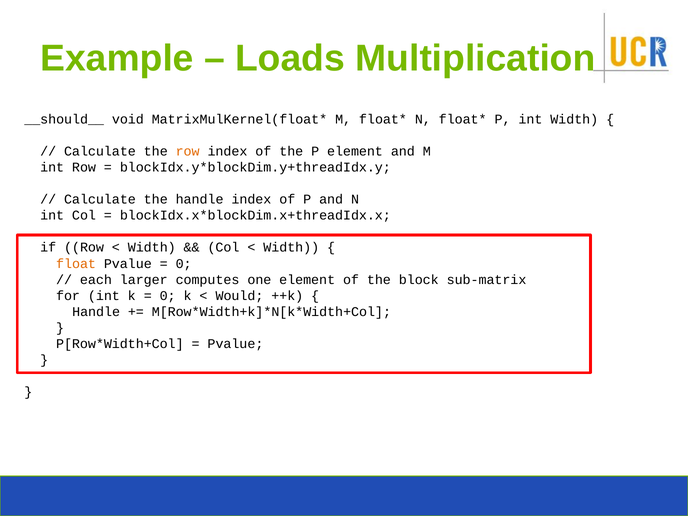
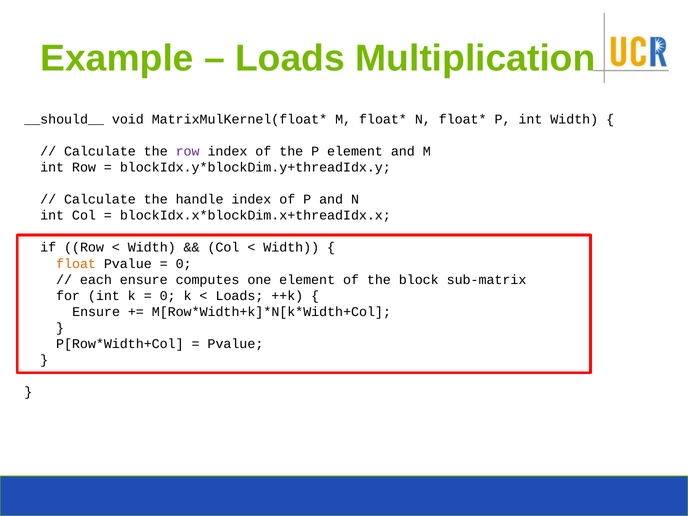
row at (188, 151) colour: orange -> purple
each larger: larger -> ensure
Would at (239, 296): Would -> Loads
Handle at (96, 312): Handle -> Ensure
